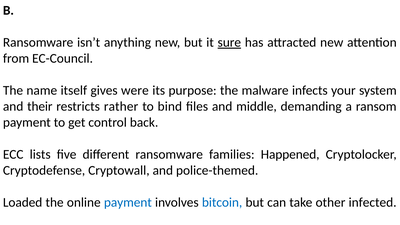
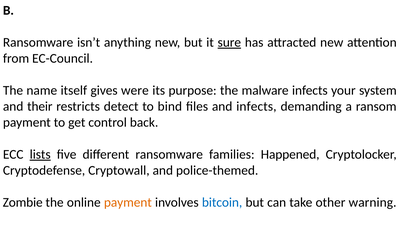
rather: rather -> detect
and middle: middle -> infects
lists underline: none -> present
Loaded: Loaded -> Zombie
payment at (128, 202) colour: blue -> orange
infected: infected -> warning
